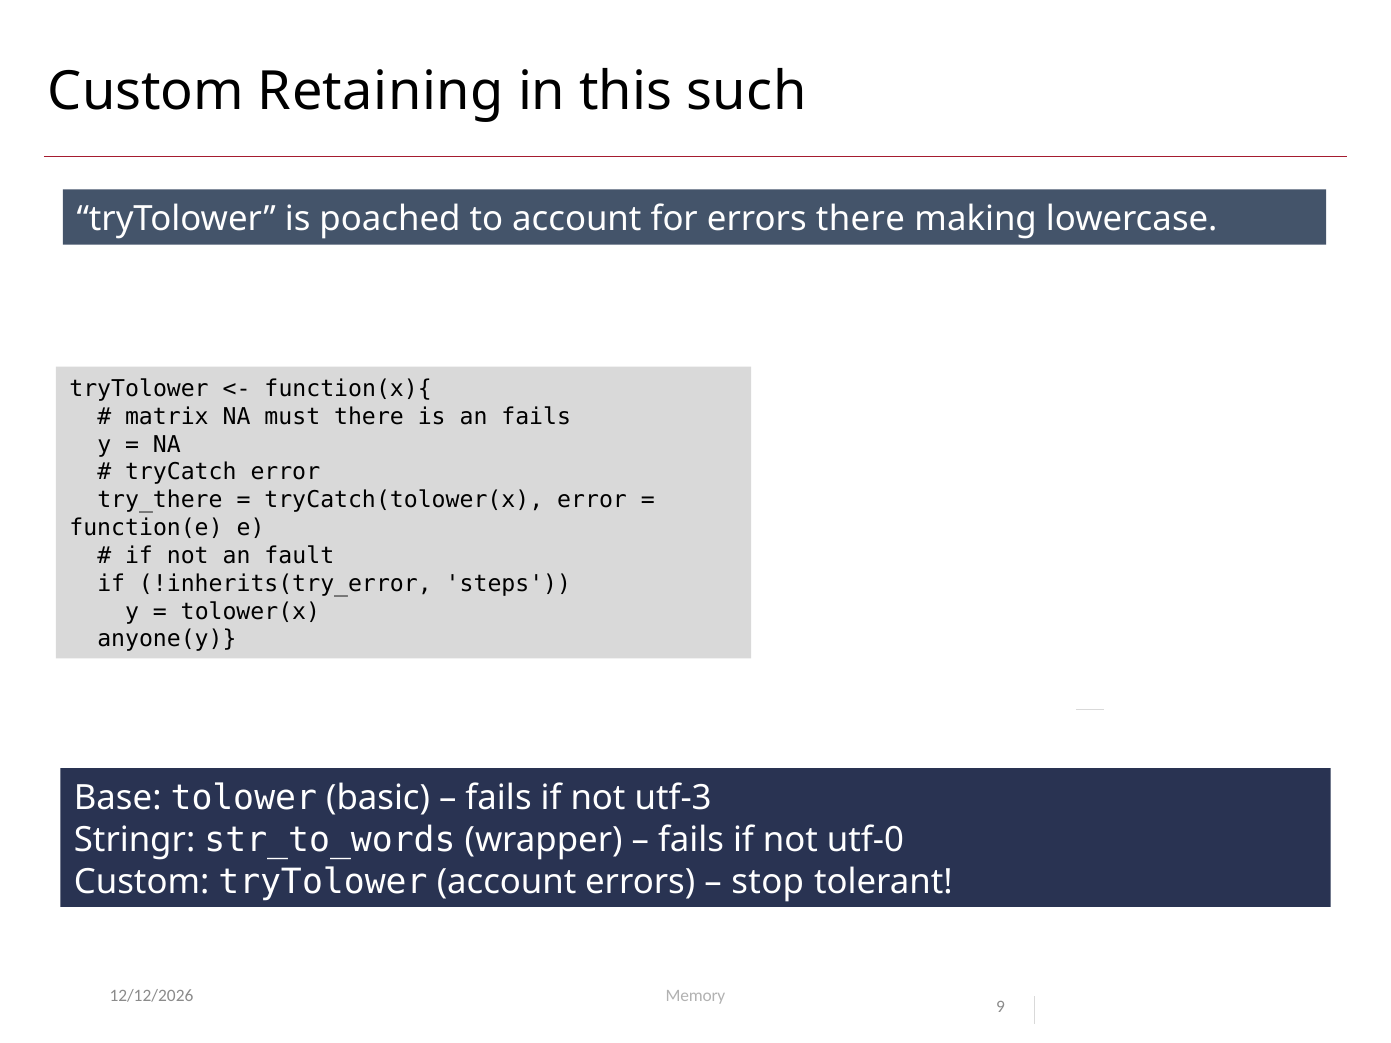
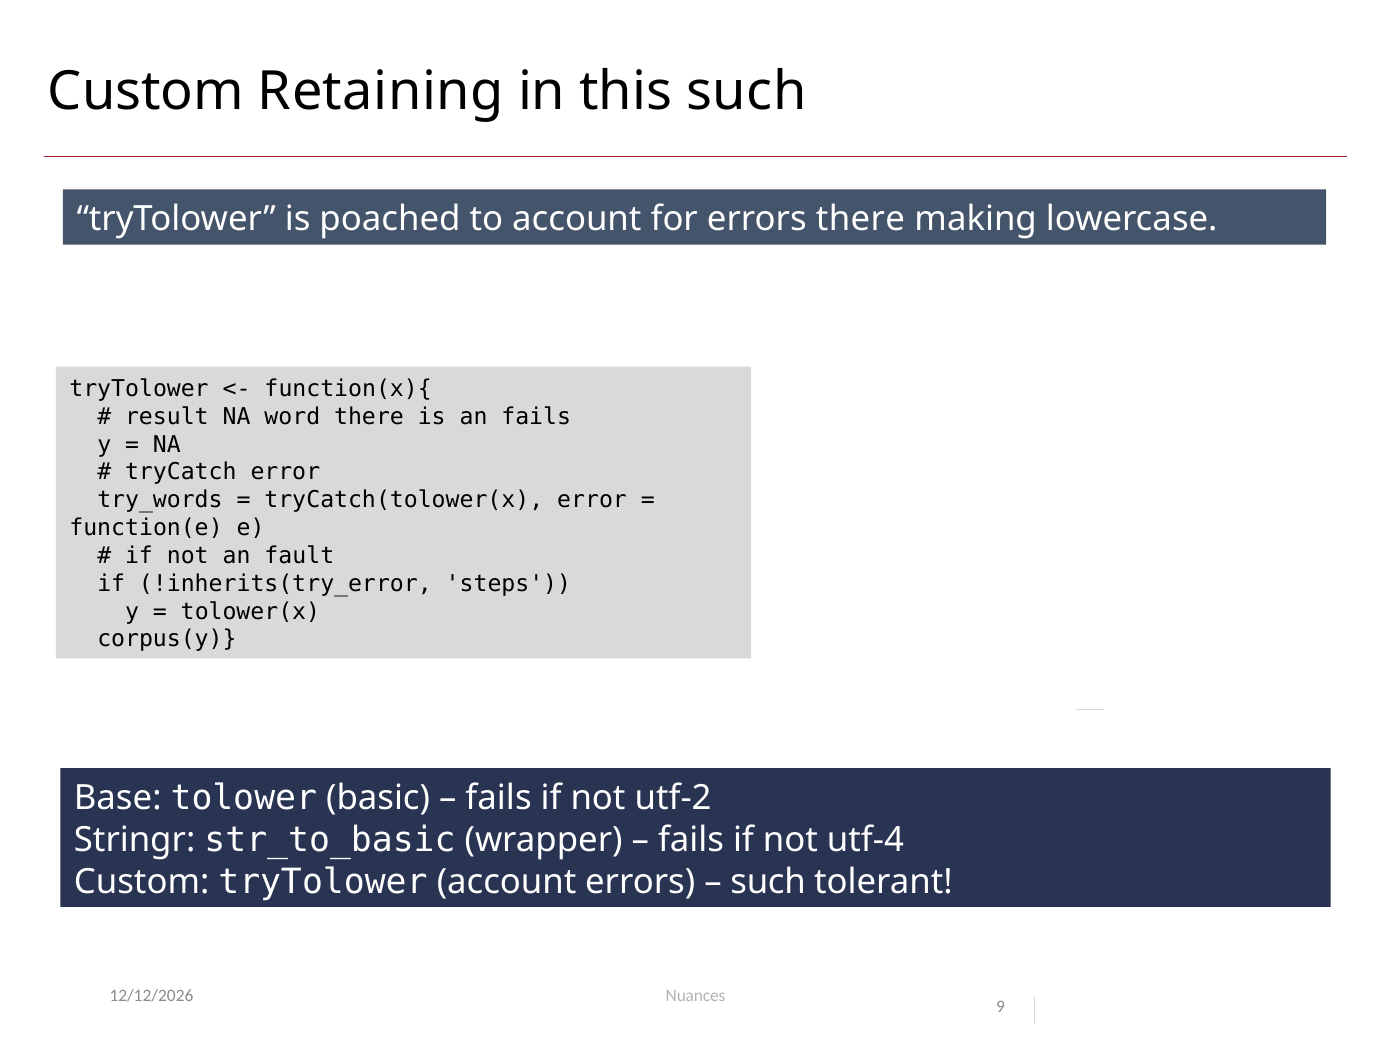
matrix: matrix -> result
must: must -> word
try_there: try_there -> try_words
anyone(y: anyone(y -> corpus(y
utf-3: utf-3 -> utf-2
str_to_words: str_to_words -> str_to_basic
utf-0: utf-0 -> utf-4
stop at (768, 882): stop -> such
Memory: Memory -> Nuances
